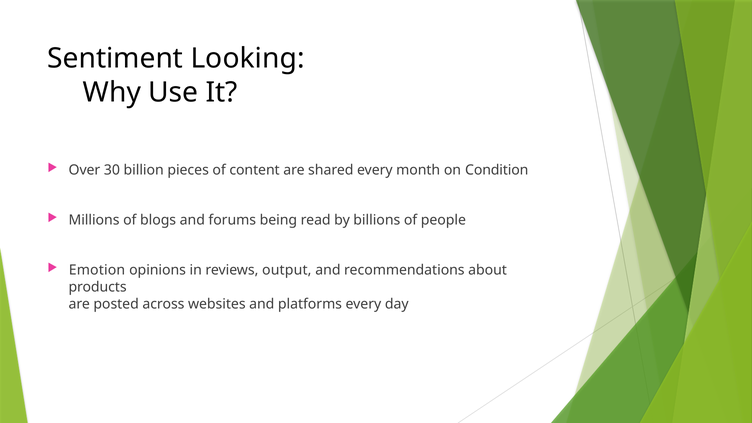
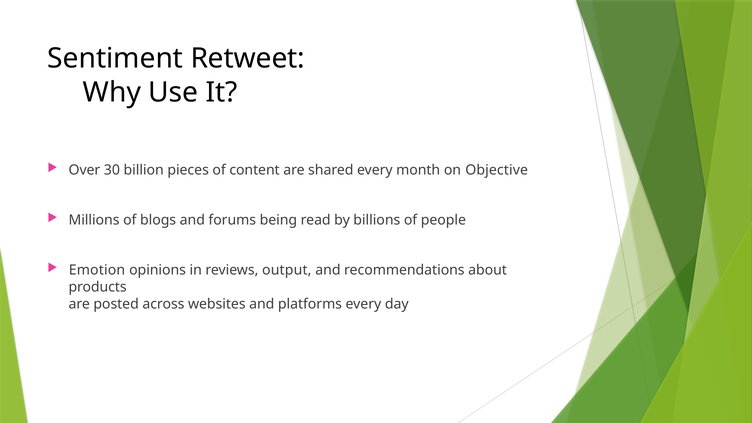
Looking: Looking -> Retweet
Condition: Condition -> Objective
